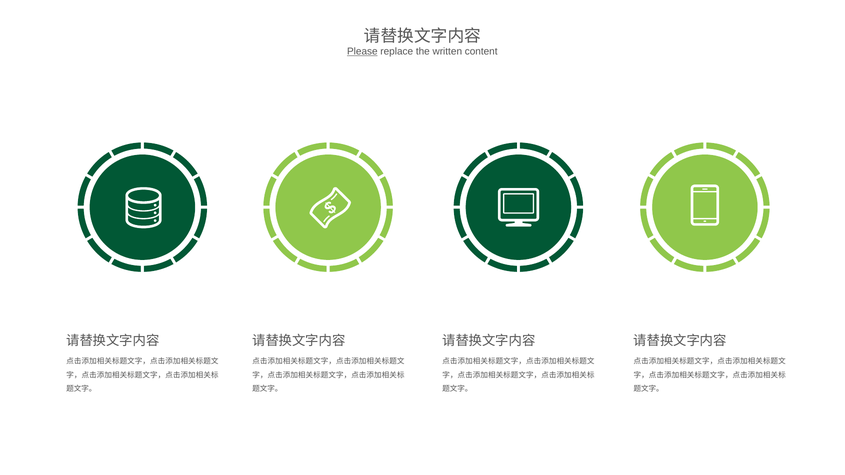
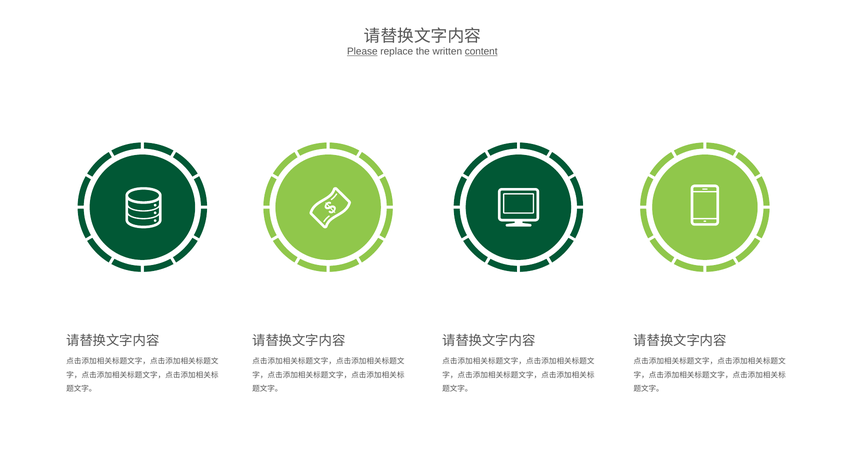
content underline: none -> present
